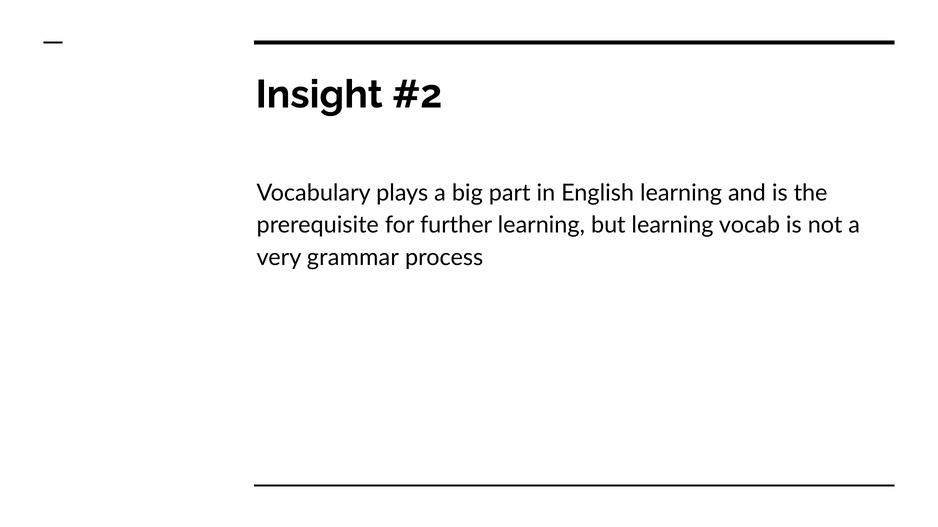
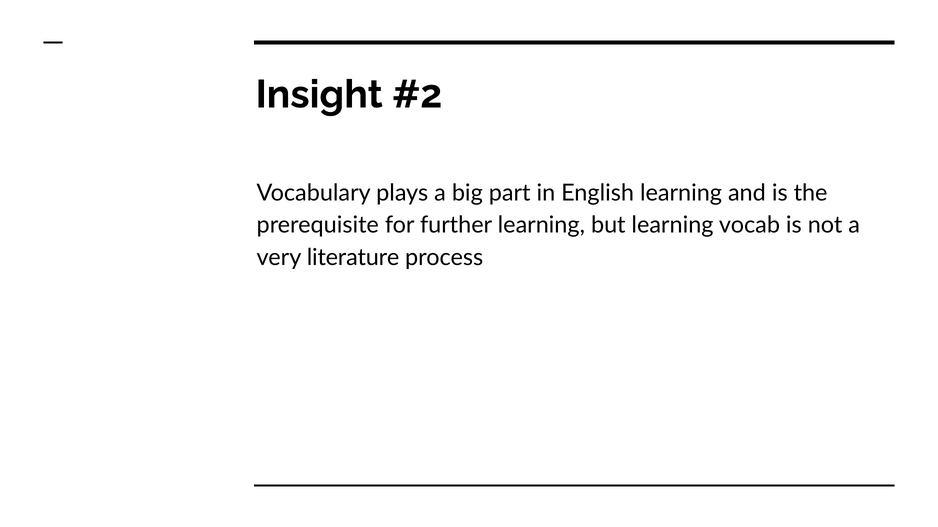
grammar: grammar -> literature
